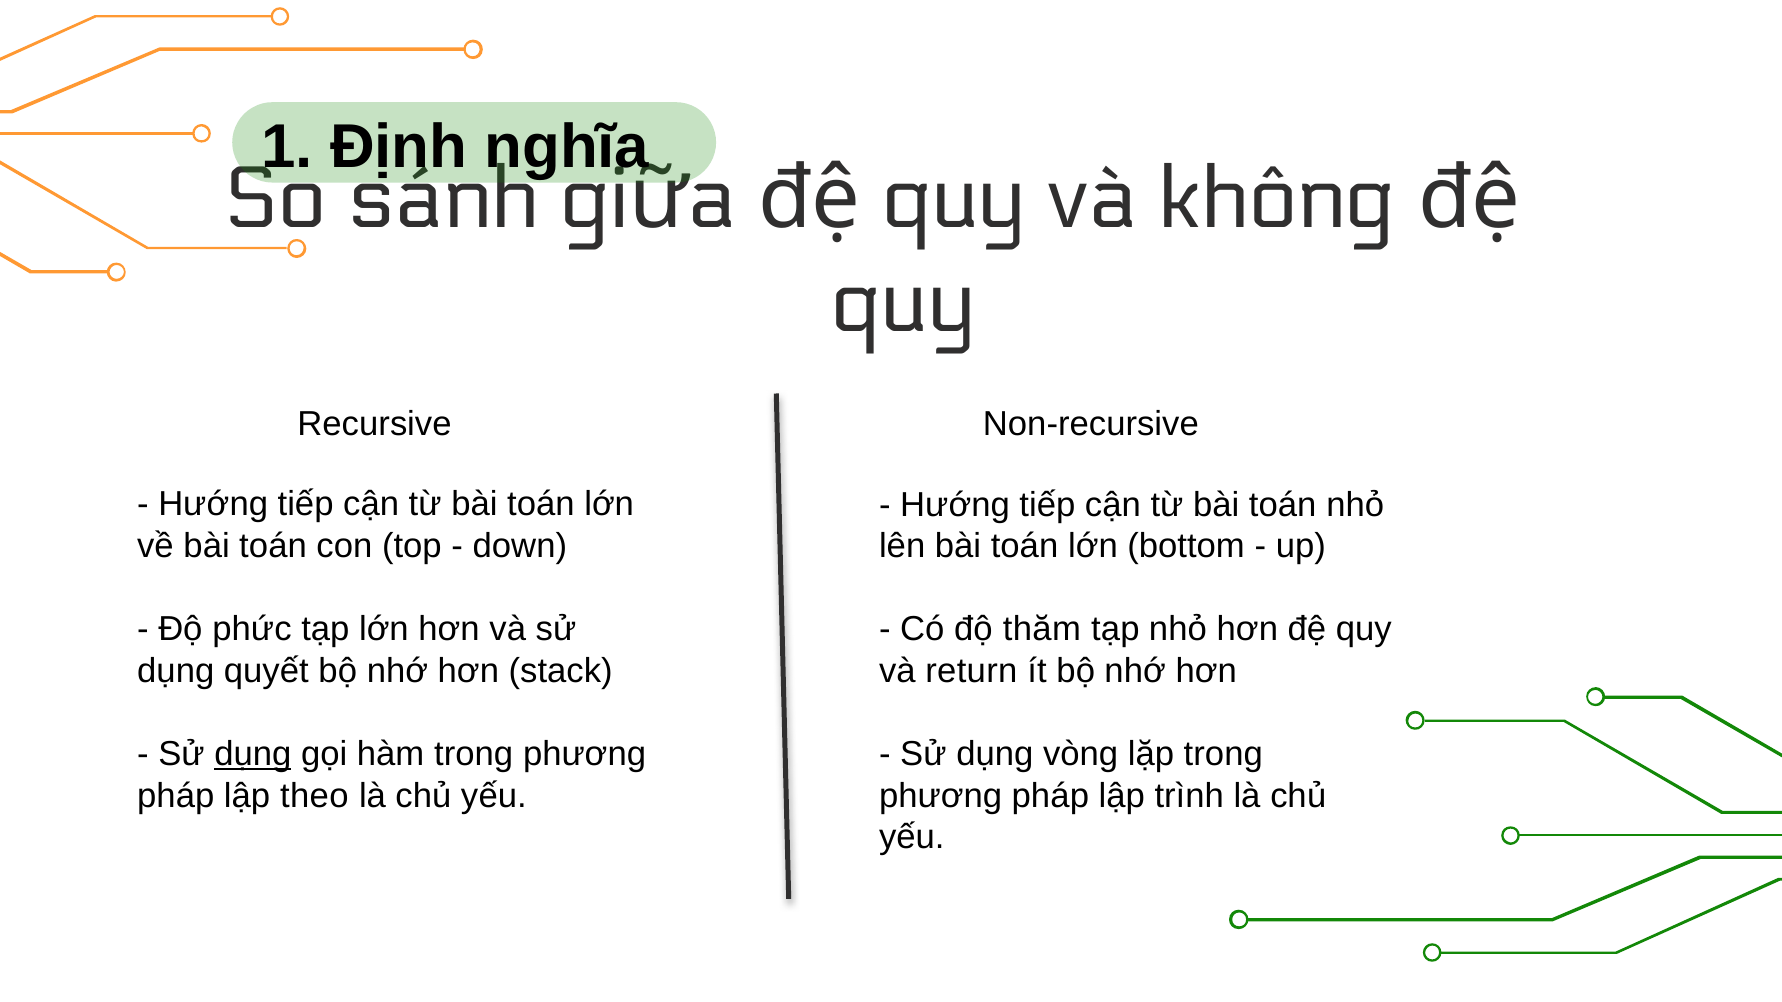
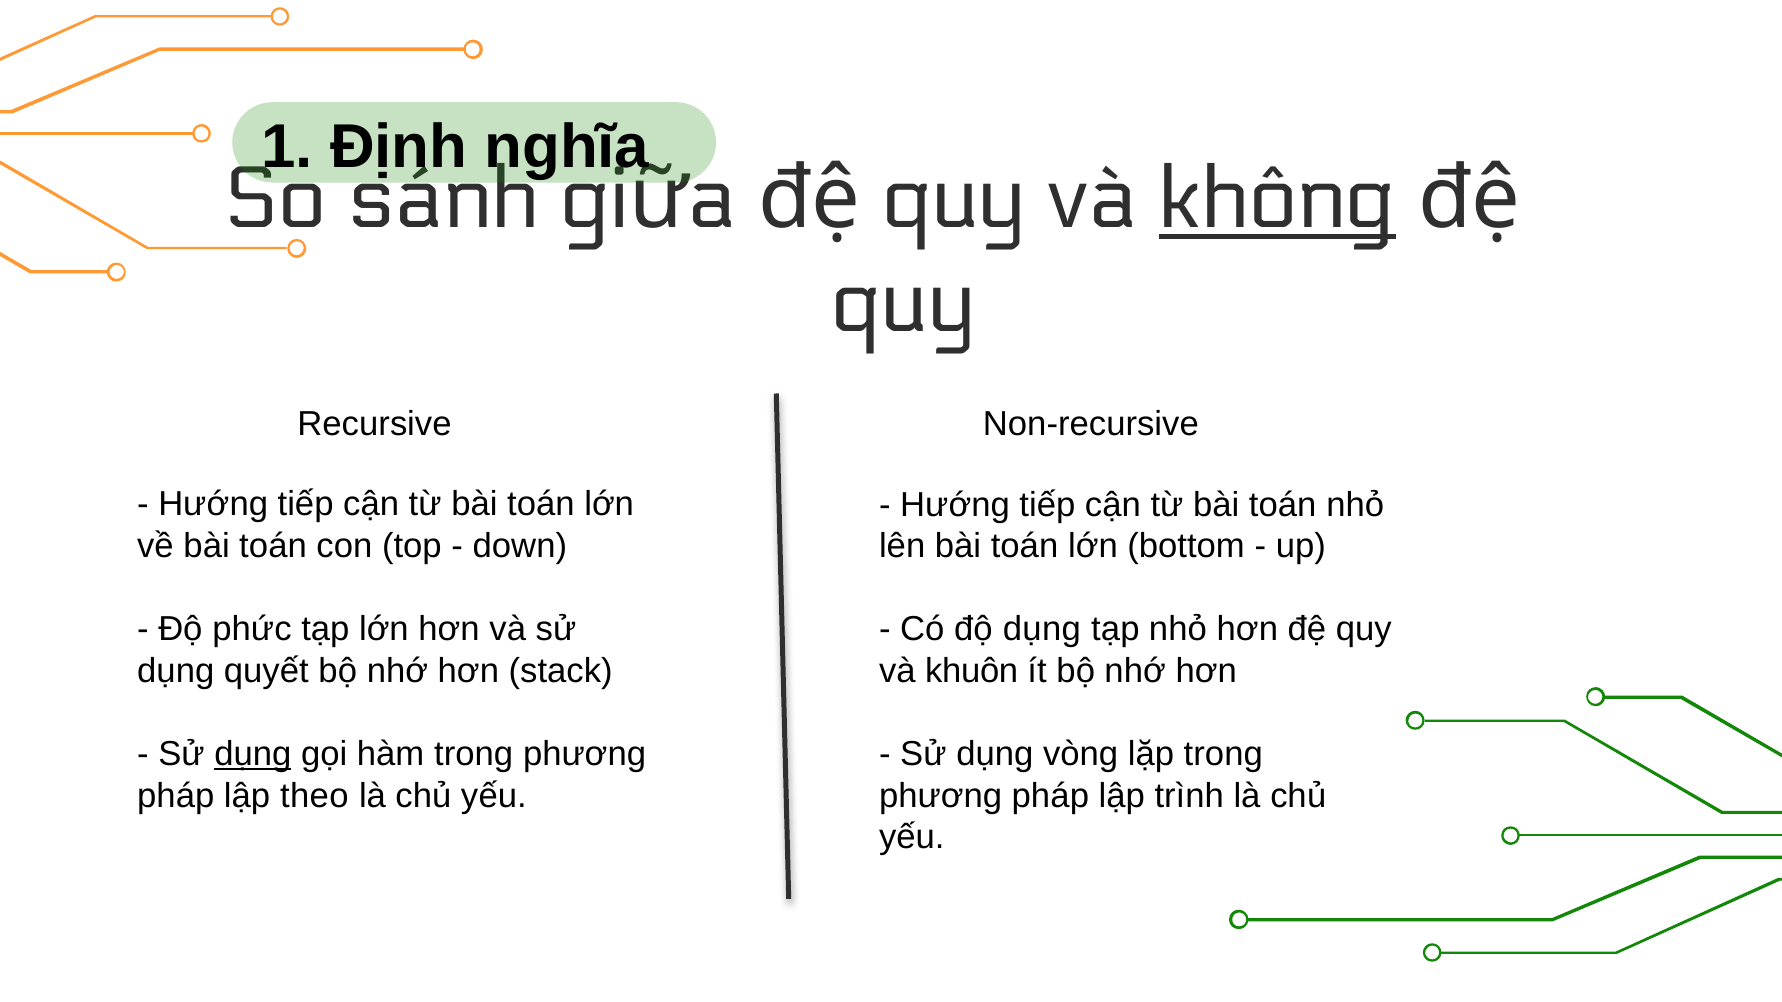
không underline: none -> present
độ thăm: thăm -> dụng
return: return -> khuôn
